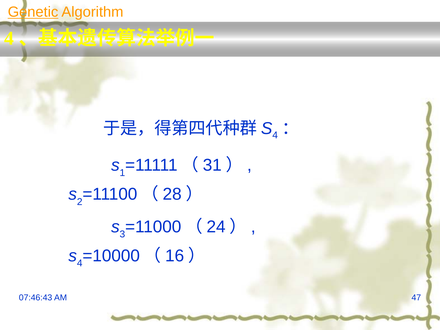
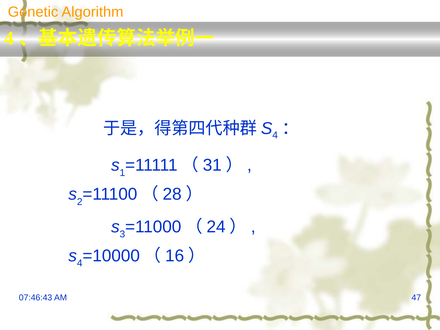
Genetic underline: present -> none
